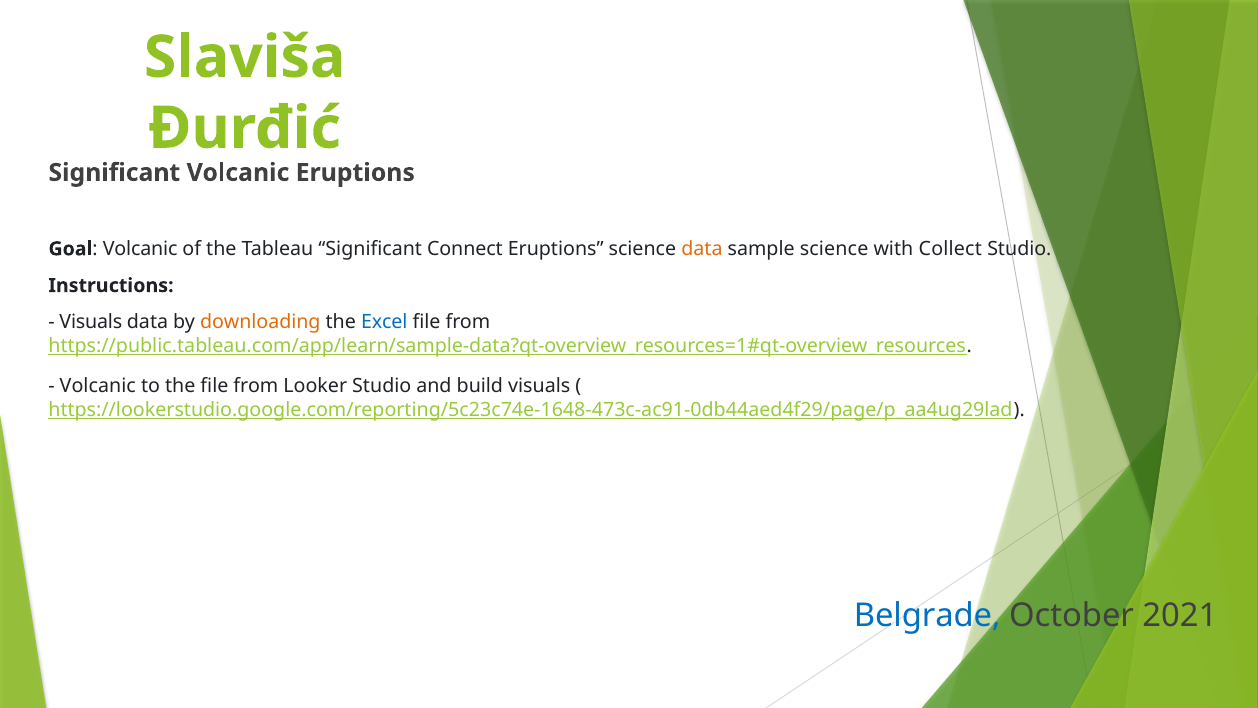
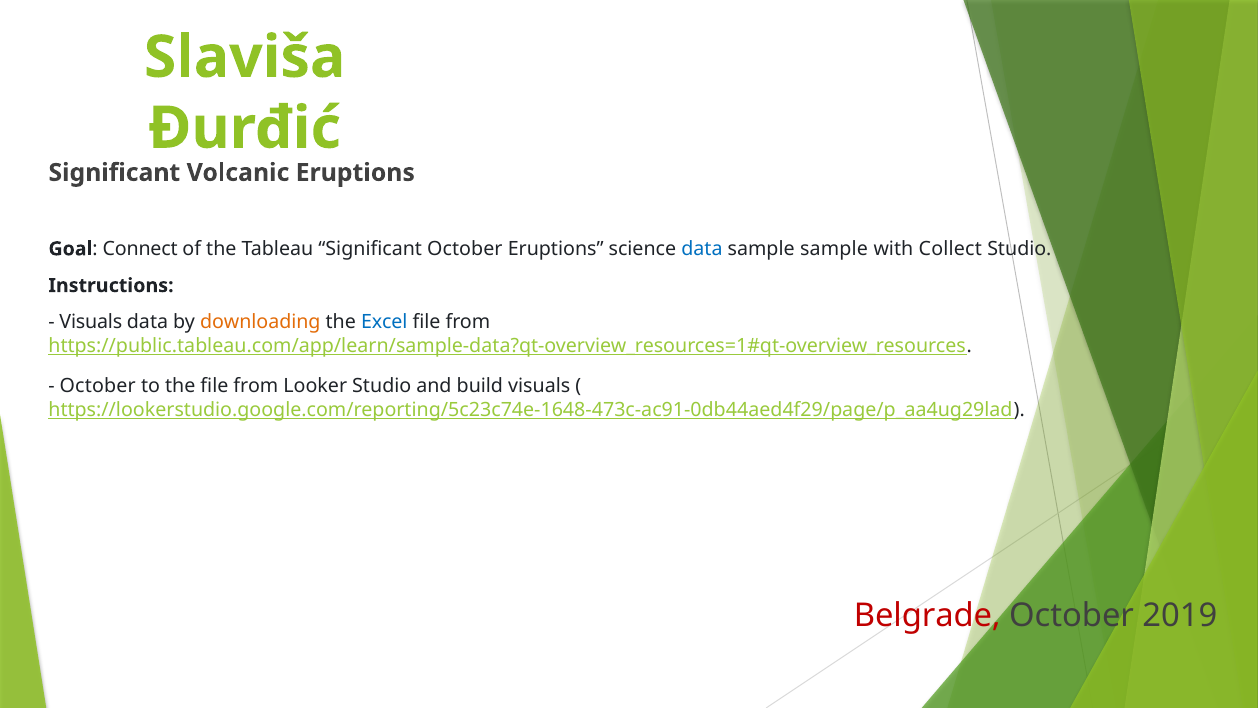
Goal Volcanic: Volcanic -> Connect
Significant Connect: Connect -> October
data at (702, 249) colour: orange -> blue
sample science: science -> sample
Volcanic at (98, 386): Volcanic -> October
Belgrade colour: blue -> red
2021: 2021 -> 2019
